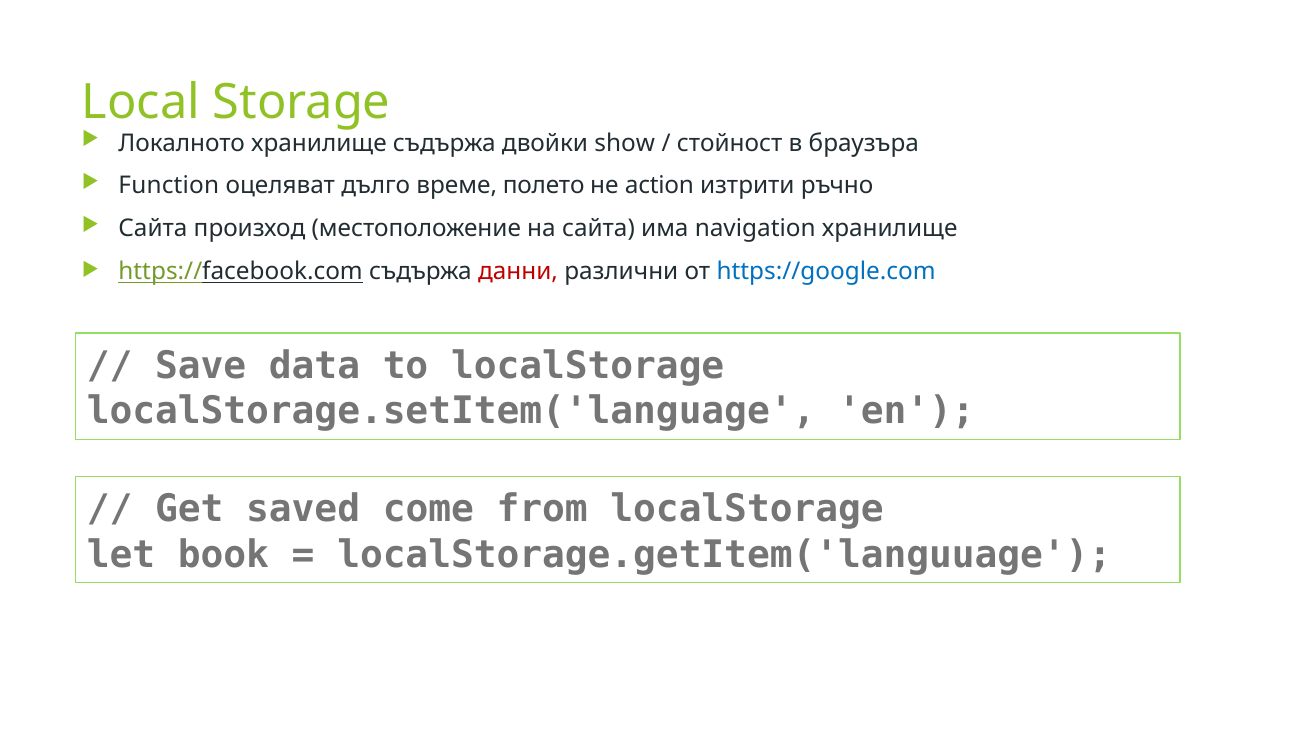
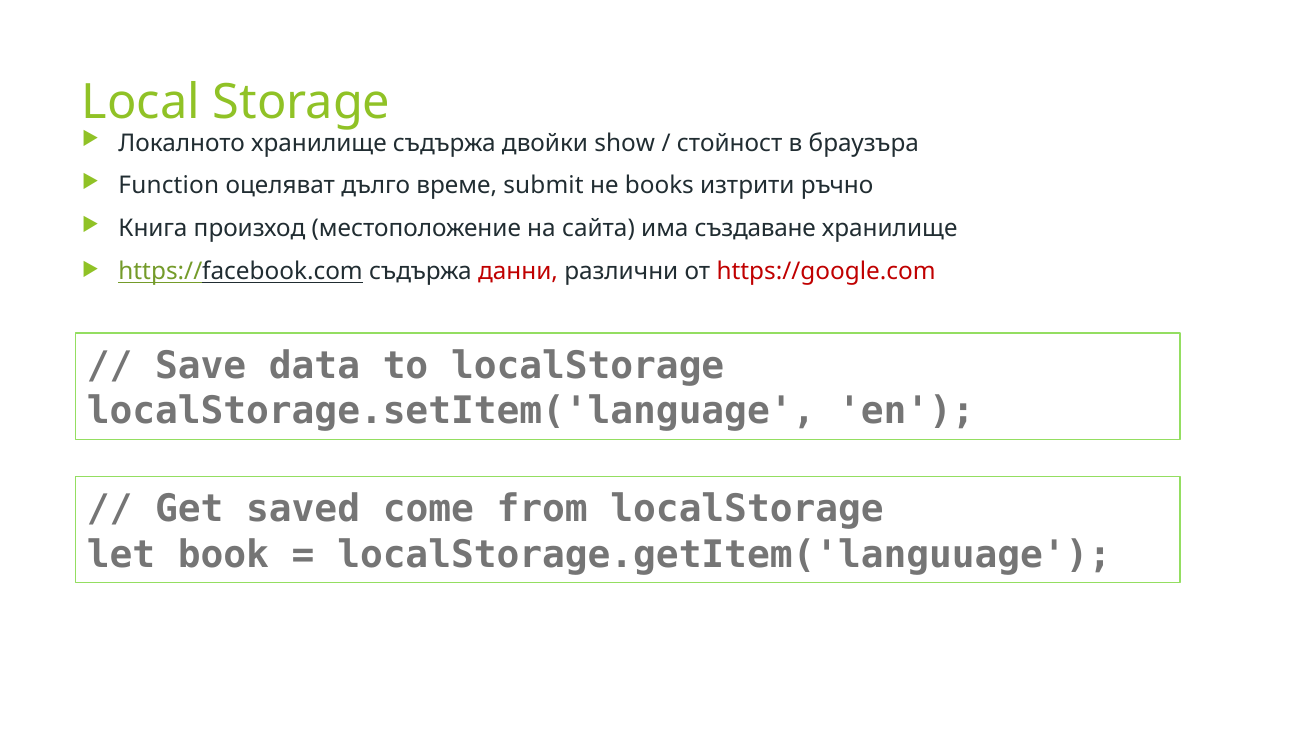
полето: полето -> submit
action: action -> books
Сайта at (153, 229): Сайта -> Книга
navigation: navigation -> създаване
https://google.com colour: blue -> red
